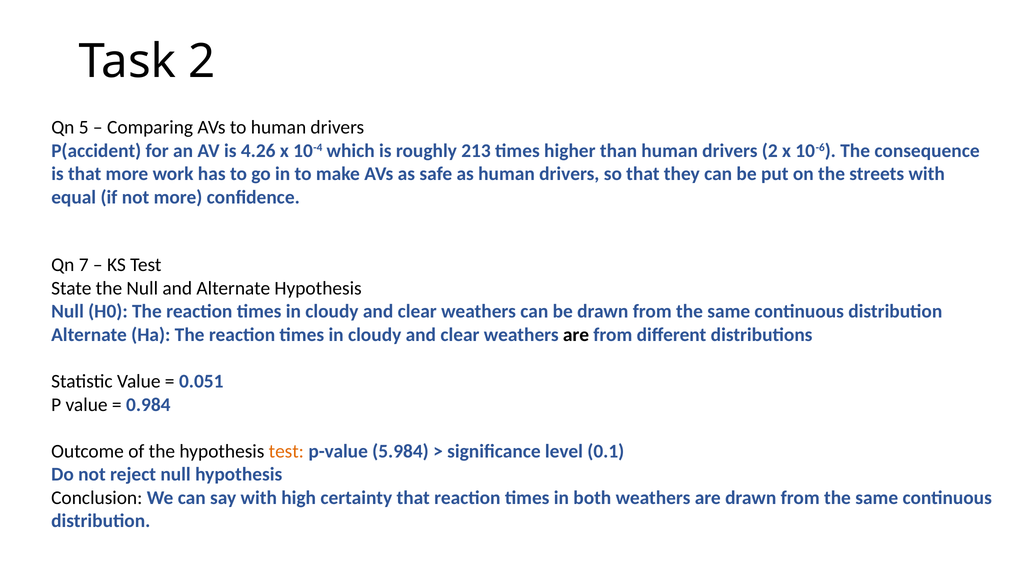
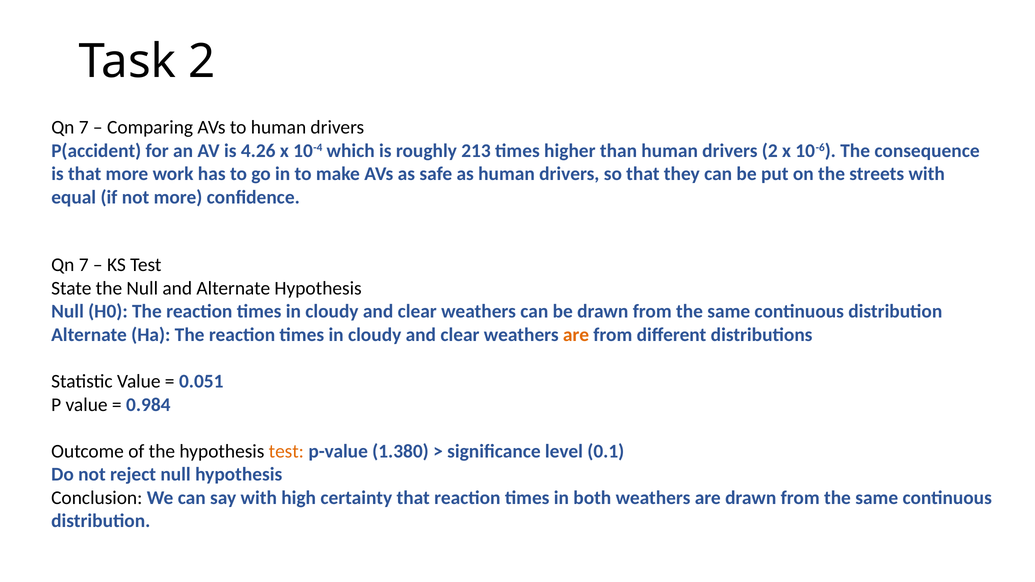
5 at (84, 127): 5 -> 7
are at (576, 335) colour: black -> orange
5.984: 5.984 -> 1.380
